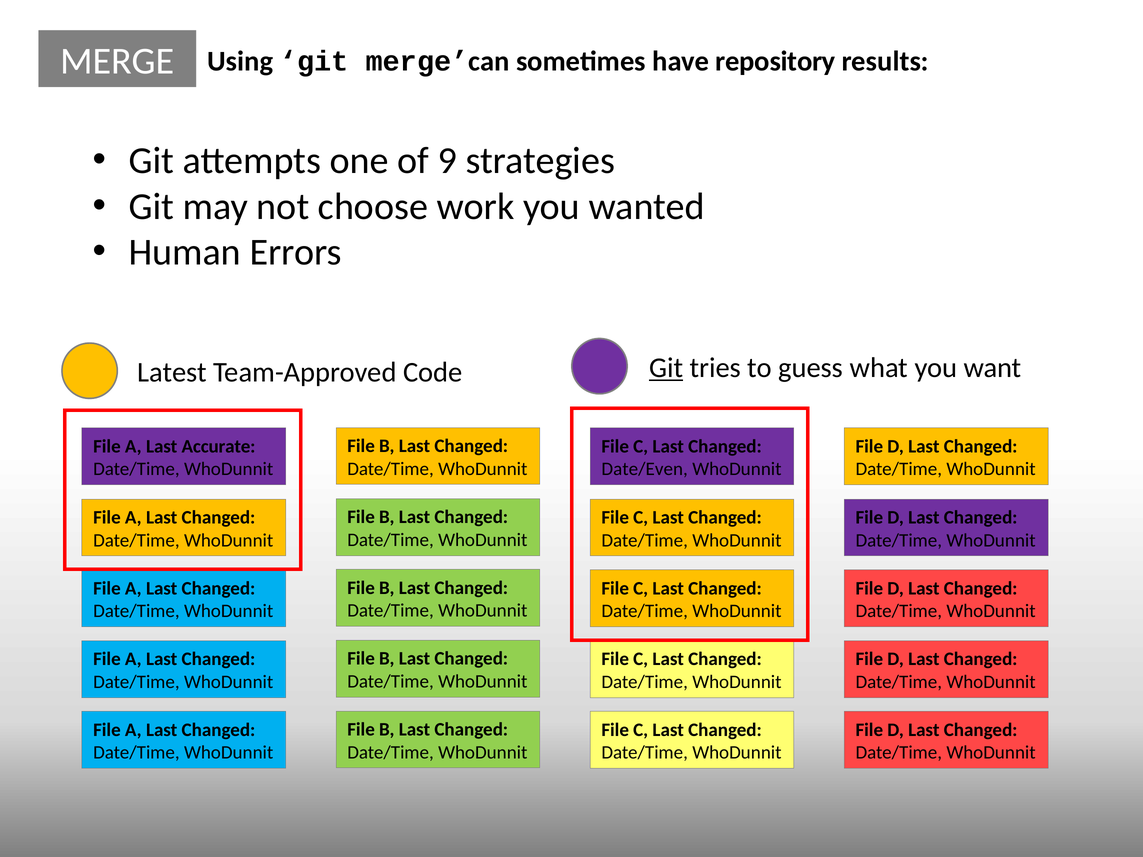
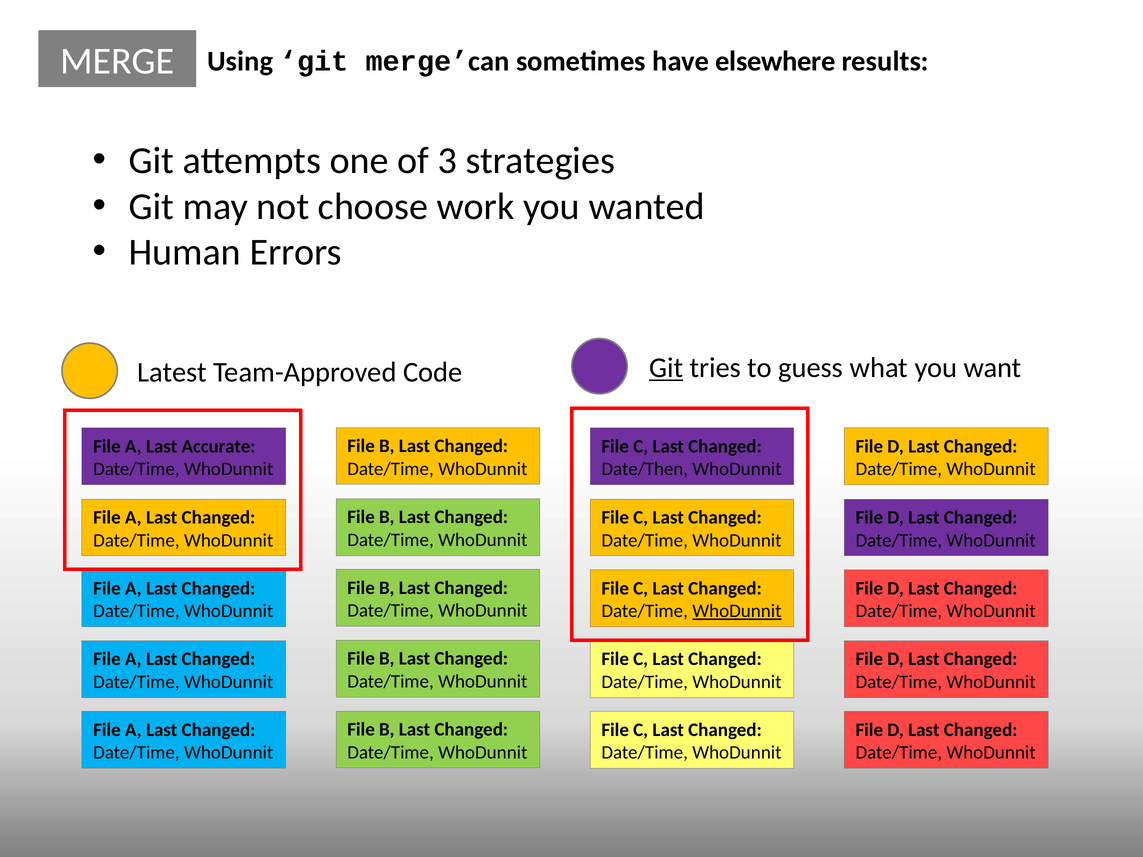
repository: repository -> elsewhere
9: 9 -> 3
Date/Even: Date/Even -> Date/Then
WhoDunnit at (737, 611) underline: none -> present
